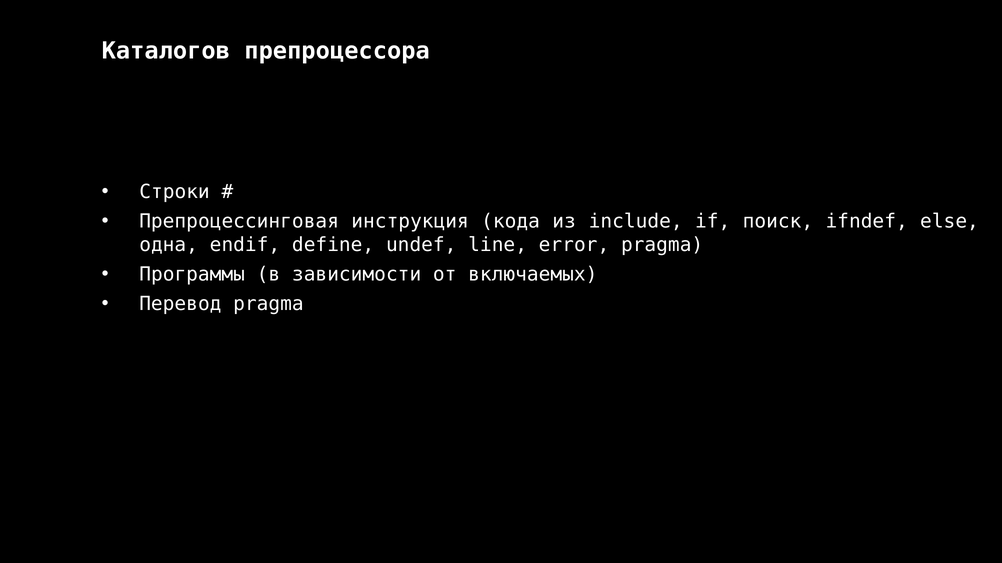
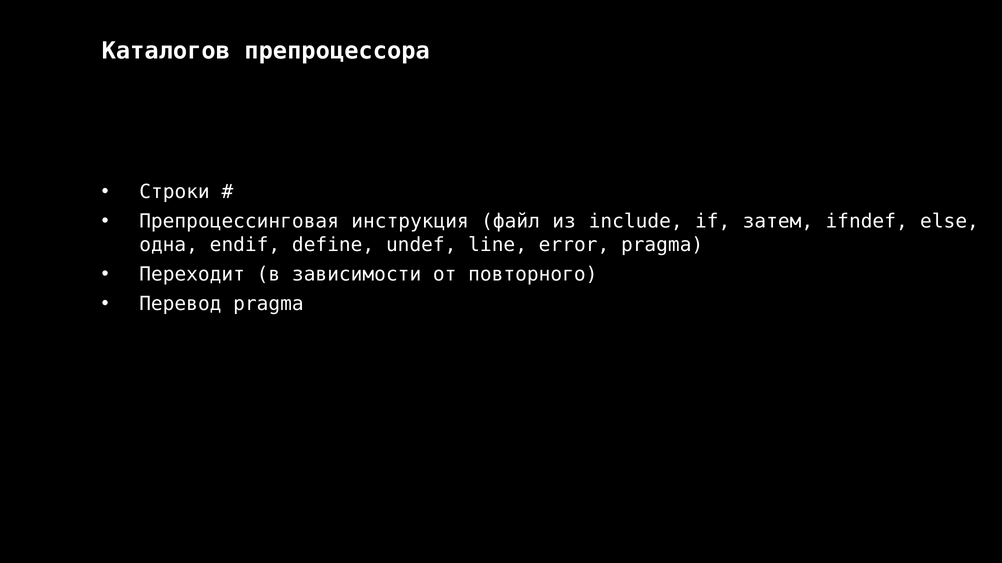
кода: кода -> файл
поиск: поиск -> затем
Программы: Программы -> Переходит
включаемых: включаемых -> повторного
